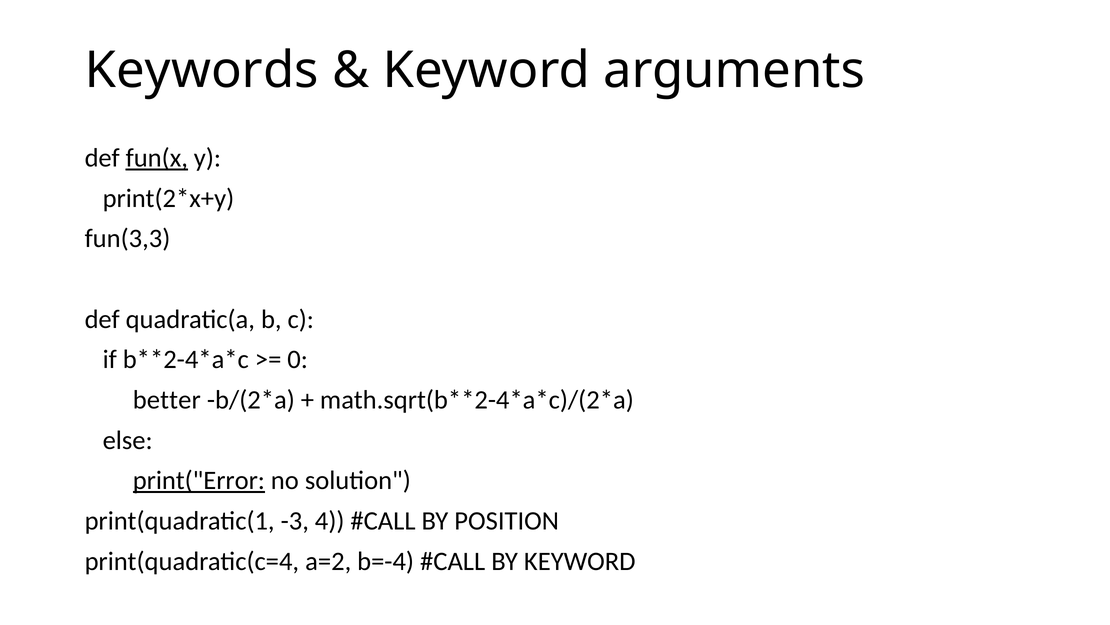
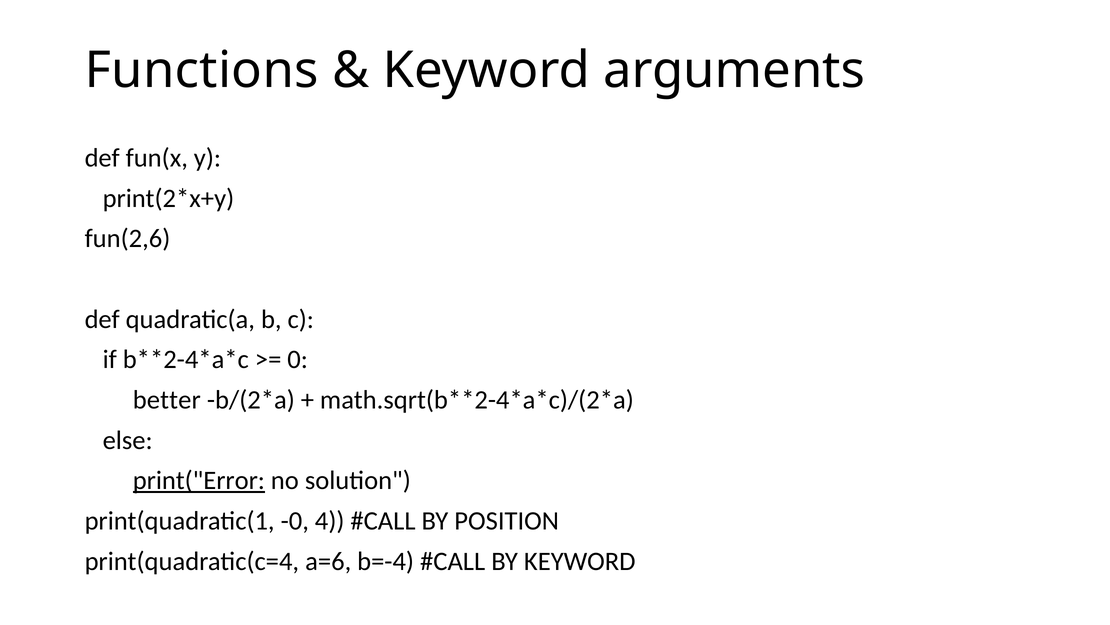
Keywords: Keywords -> Functions
fun(x underline: present -> none
fun(3,3: fun(3,3 -> fun(2,6
-3: -3 -> -0
a=2: a=2 -> a=6
